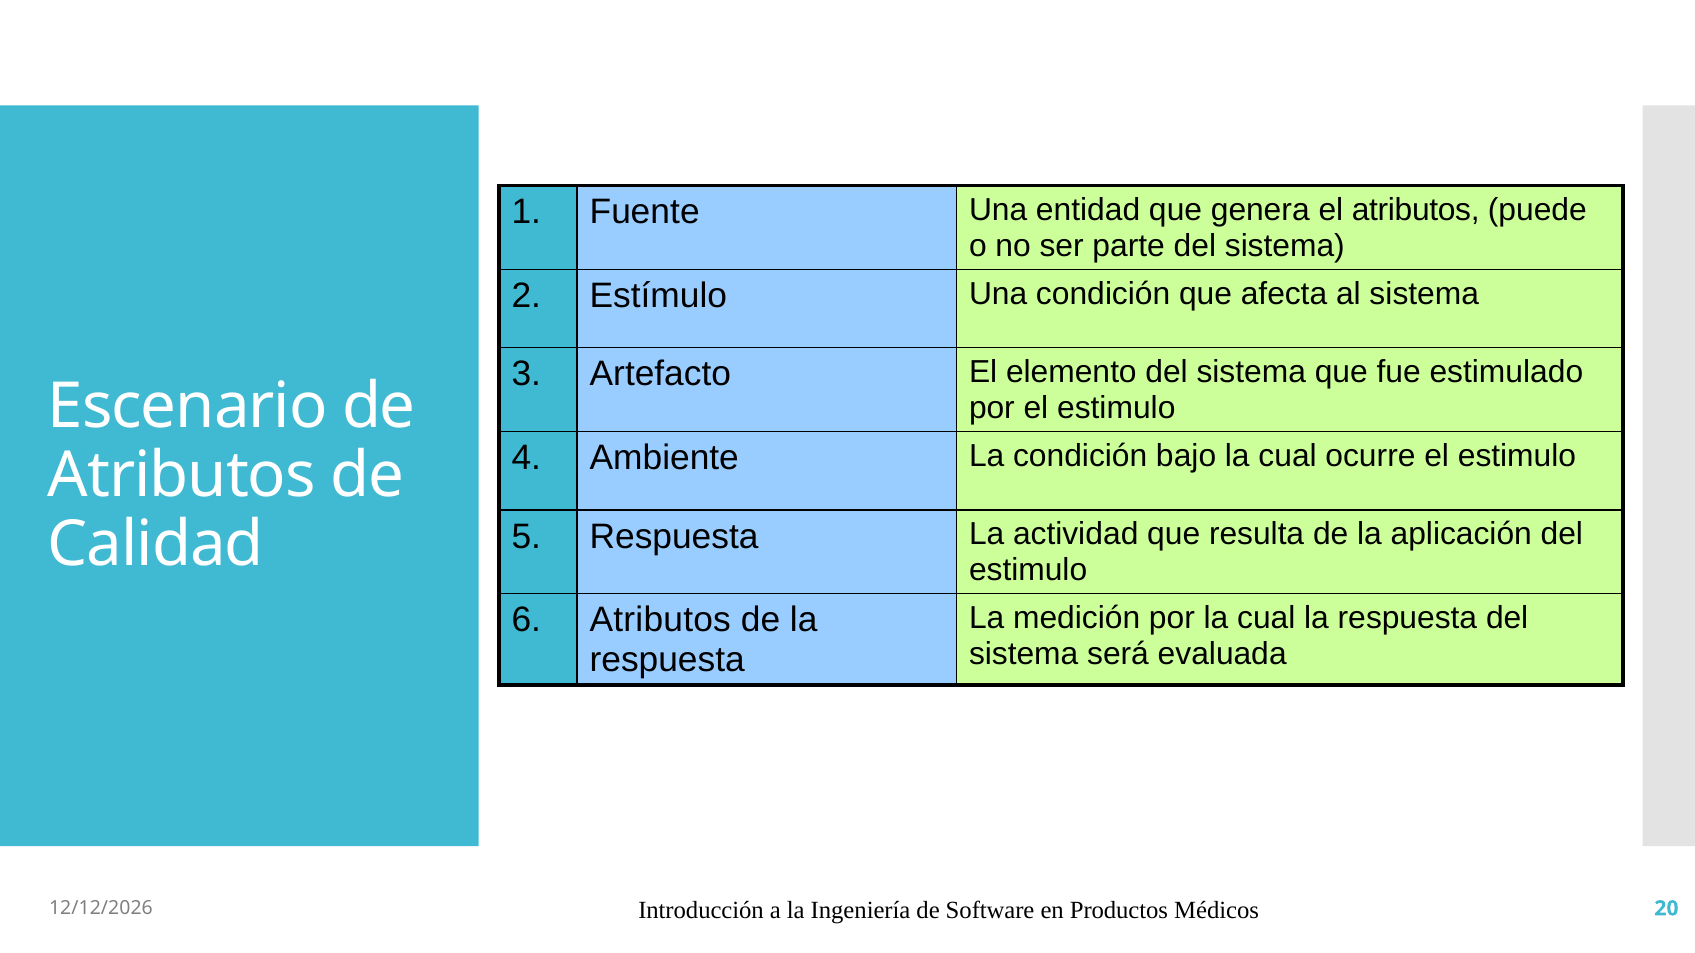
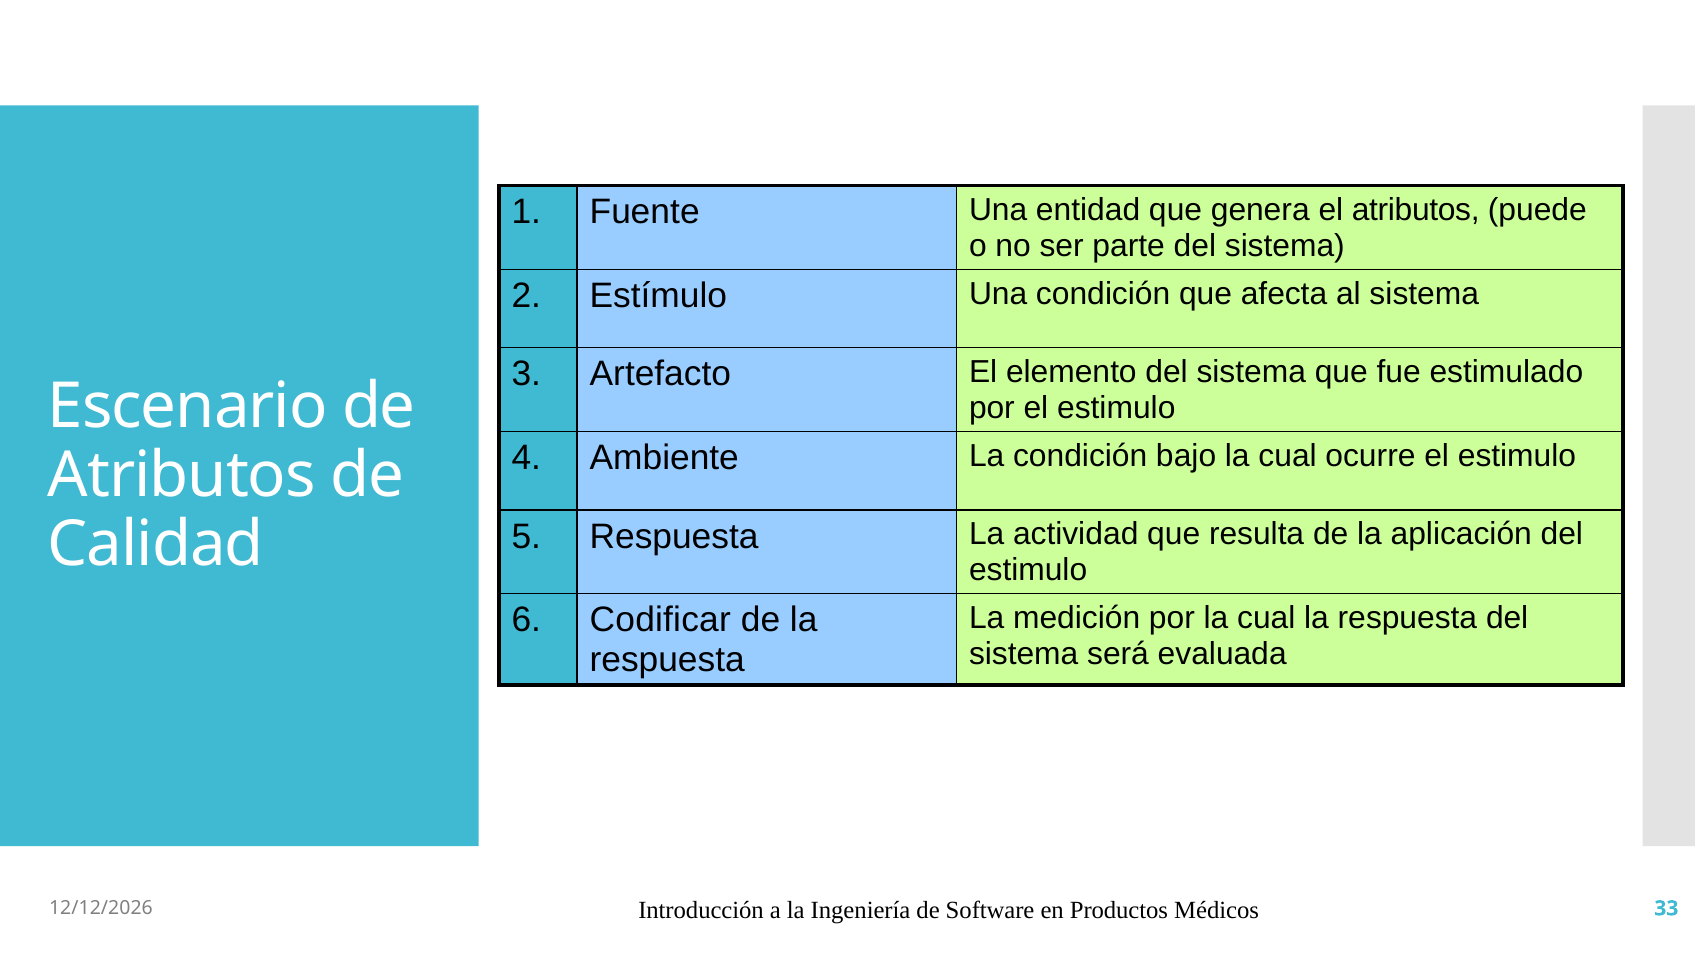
6 Atributos: Atributos -> Codificar
20: 20 -> 33
